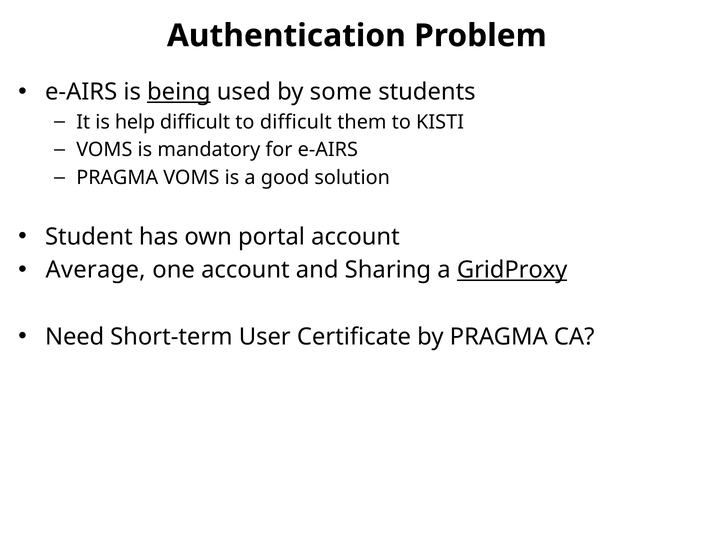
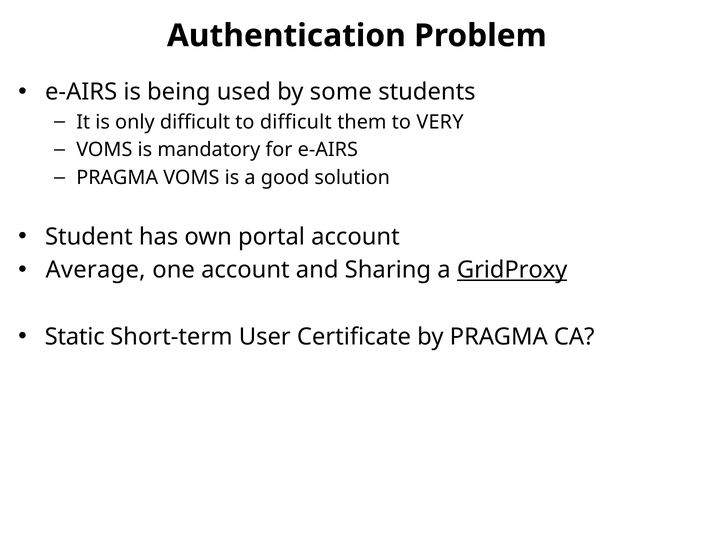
being underline: present -> none
help: help -> only
KISTI: KISTI -> VERY
Need: Need -> Static
